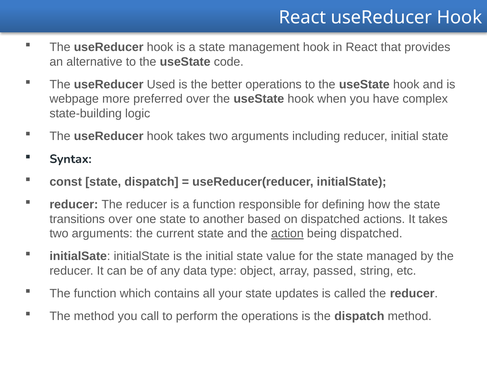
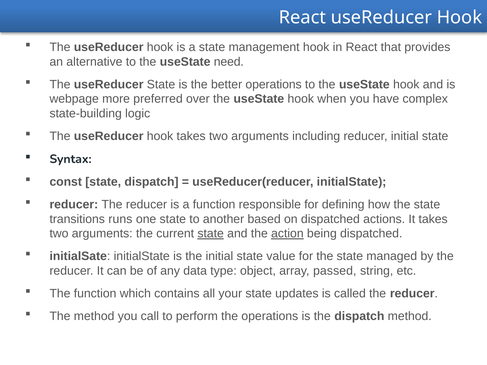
code: code -> need
useReducer Used: Used -> State
transitions over: over -> runs
state at (211, 234) underline: none -> present
